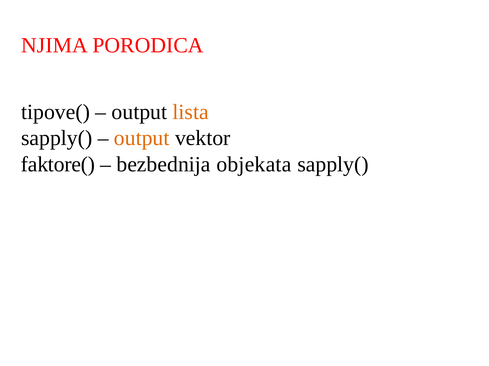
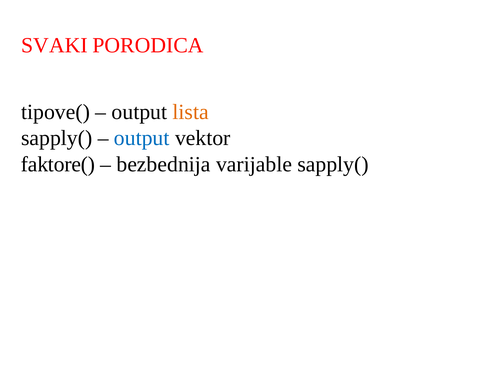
NJIMA: NJIMA -> SVAKI
output at (142, 138) colour: orange -> blue
objekata: objekata -> varijable
